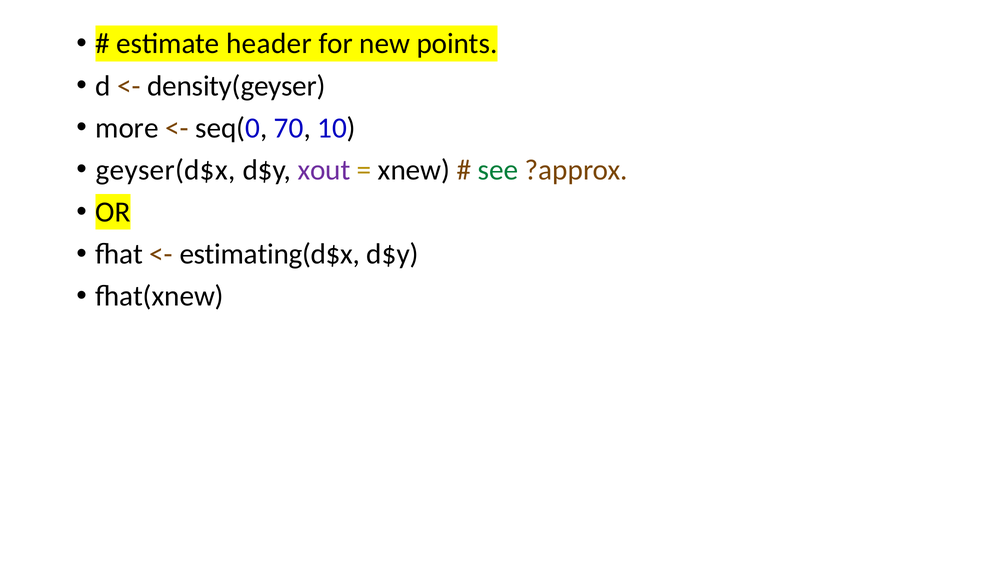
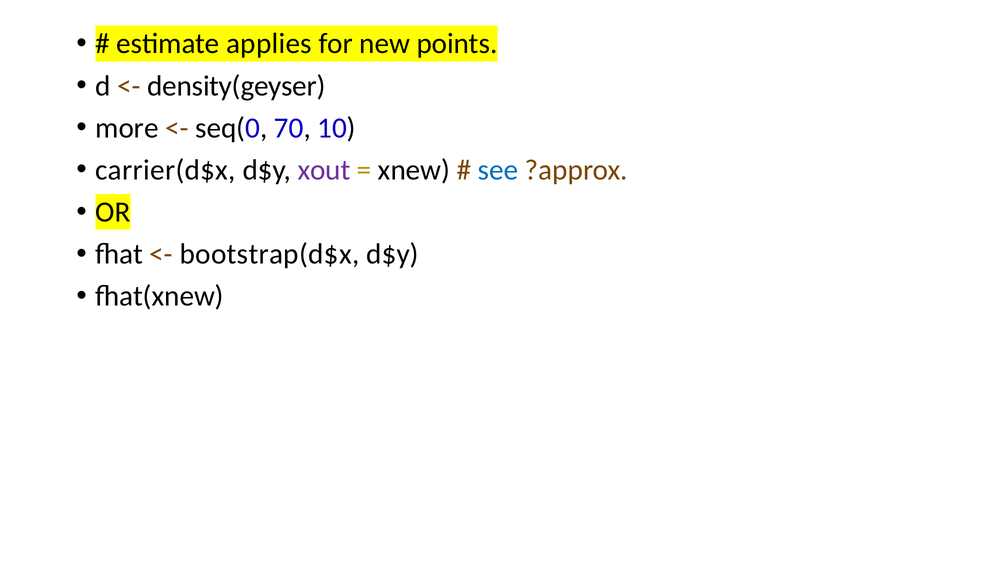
header: header -> applies
geyser(d$x: geyser(d$x -> carrier(d$x
see colour: green -> blue
estimating(d$x: estimating(d$x -> bootstrap(d$x
